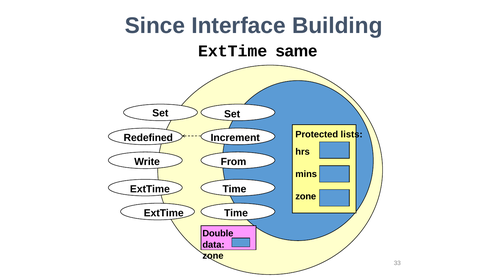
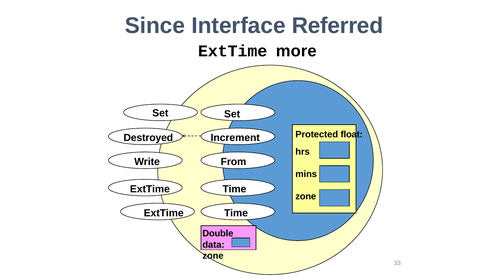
Building: Building -> Referred
same: same -> more
lists: lists -> float
Redefined: Redefined -> Destroyed
